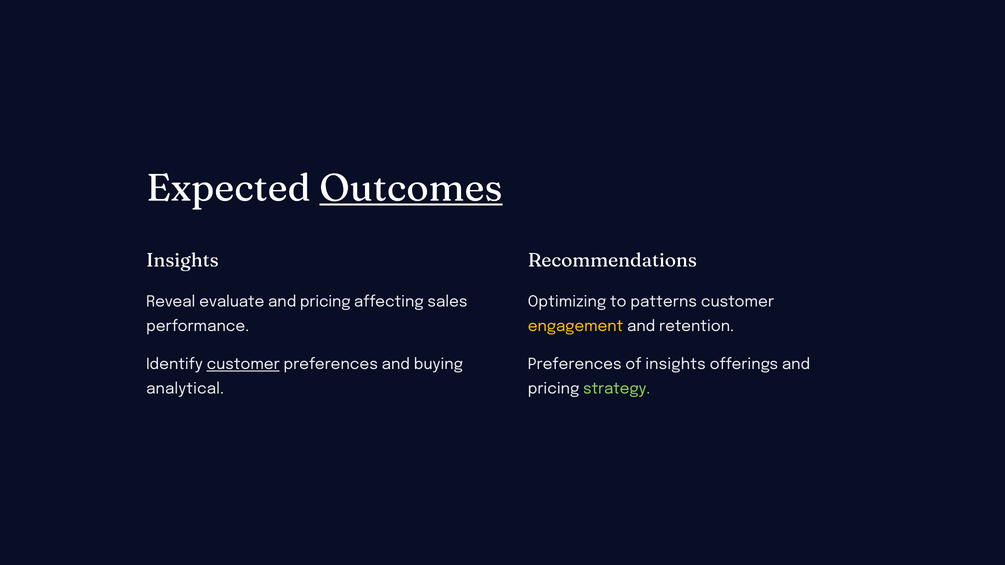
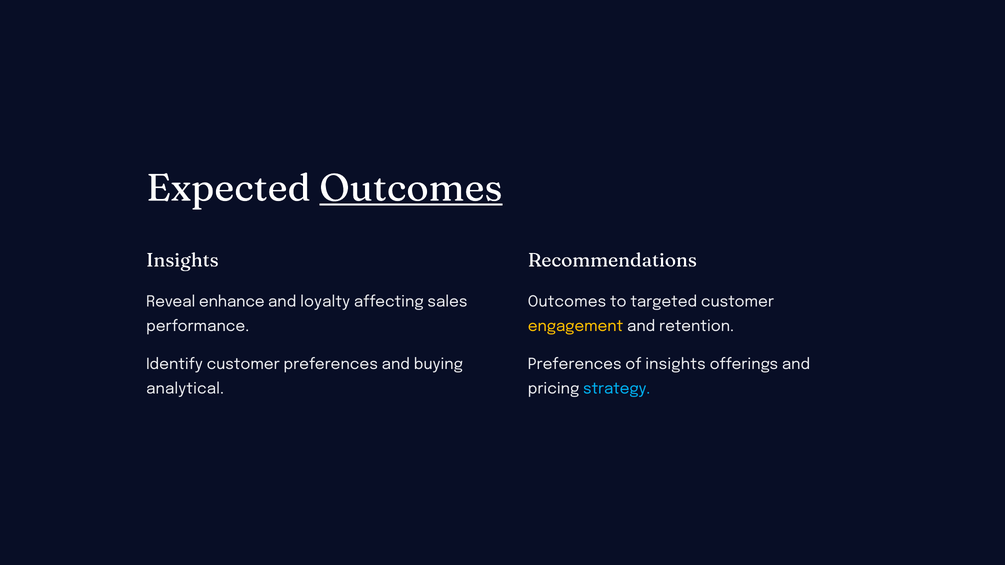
evaluate: evaluate -> enhance
pricing at (325, 302): pricing -> loyalty
Optimizing at (567, 302): Optimizing -> Outcomes
patterns: patterns -> targeted
customer at (243, 365) underline: present -> none
strategy colour: light green -> light blue
